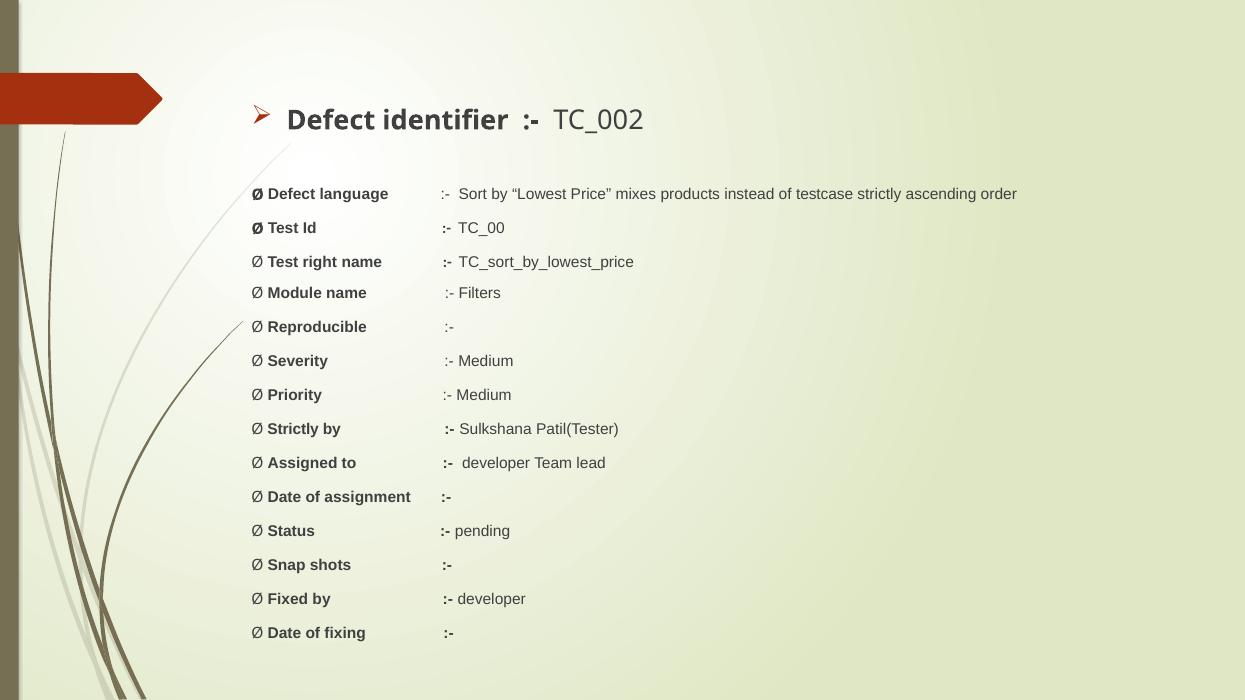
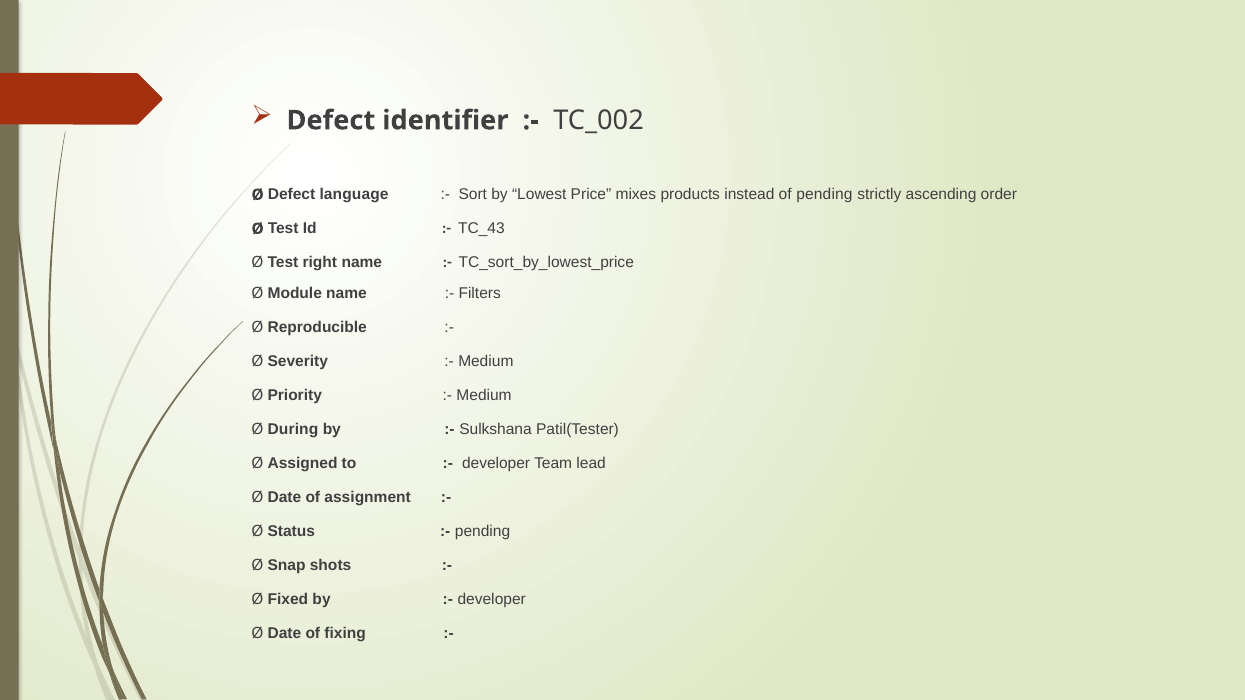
of testcase: testcase -> pending
TC_00: TC_00 -> TC_43
Ø Strictly: Strictly -> During
